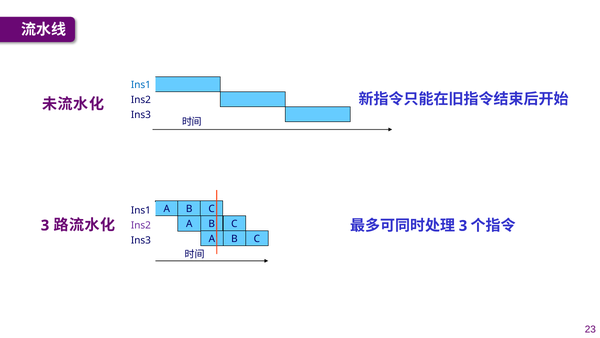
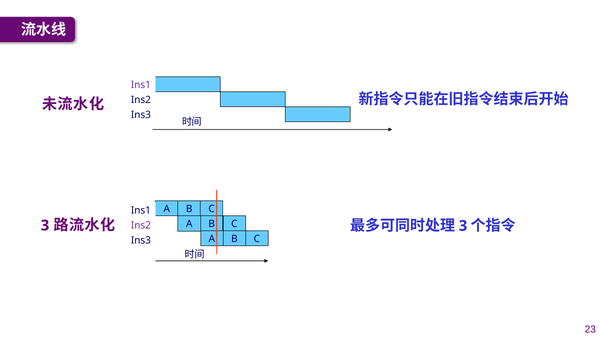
Ins1 at (141, 85) colour: blue -> purple
